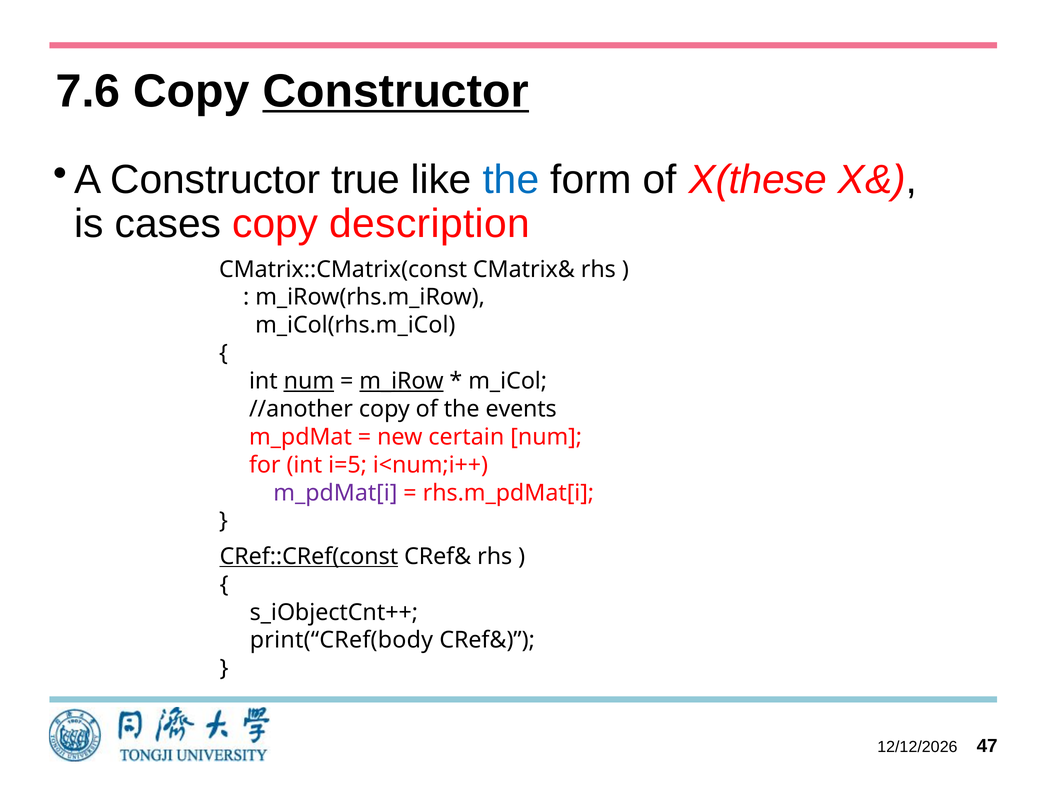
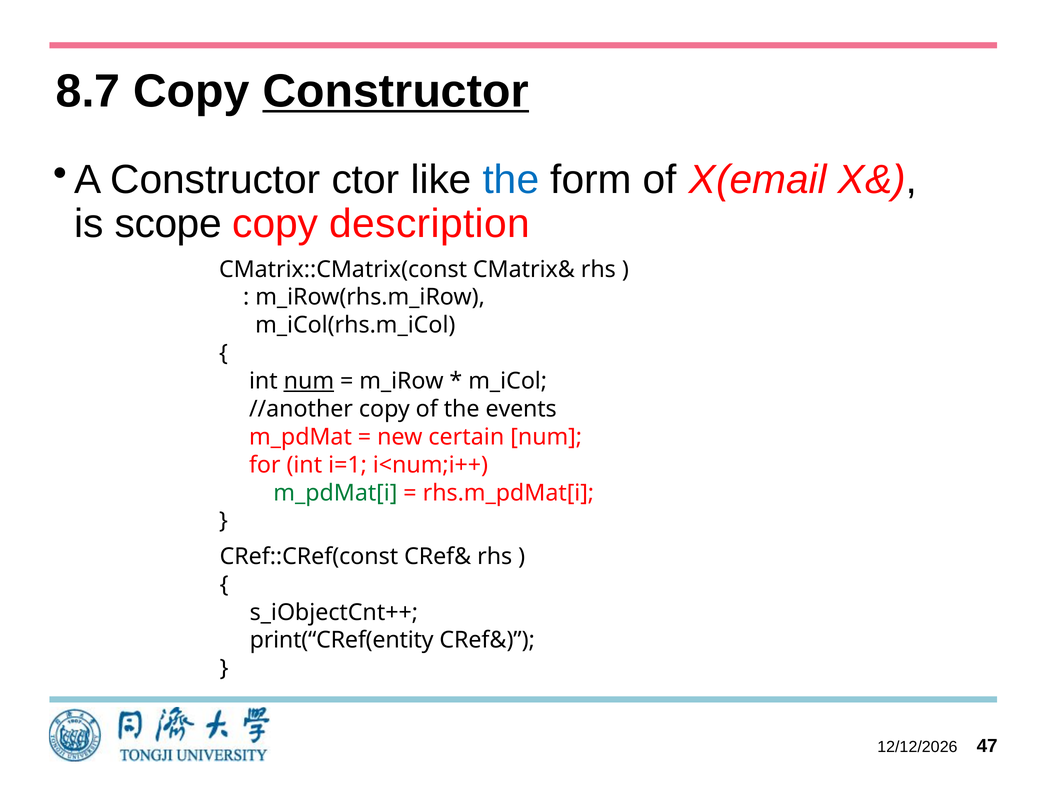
7.6: 7.6 -> 8.7
true: true -> ctor
X(these: X(these -> X(email
cases: cases -> scope
m_iRow underline: present -> none
i=5: i=5 -> i=1
m_pdMat[i colour: purple -> green
CRef::CRef(const underline: present -> none
print(“CRef(body: print(“CRef(body -> print(“CRef(entity
